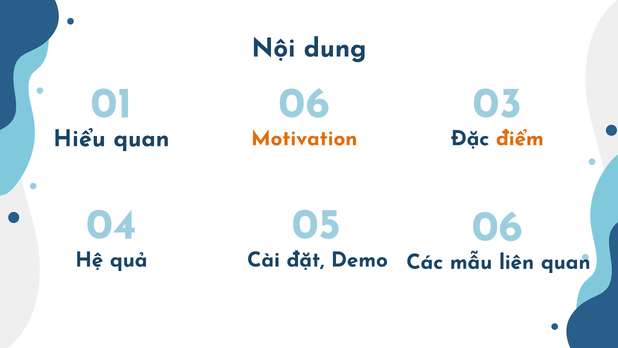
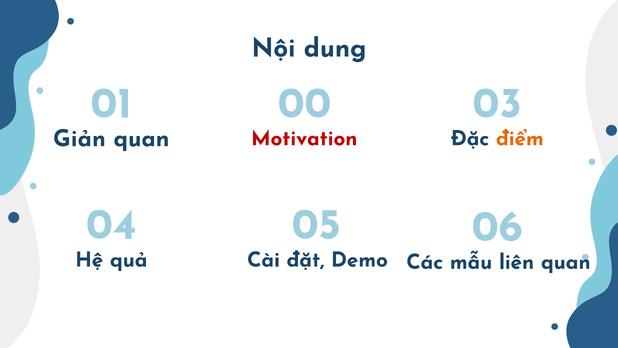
01 06: 06 -> 00
Hiểu: Hiểu -> Giản
Motivation colour: orange -> red
